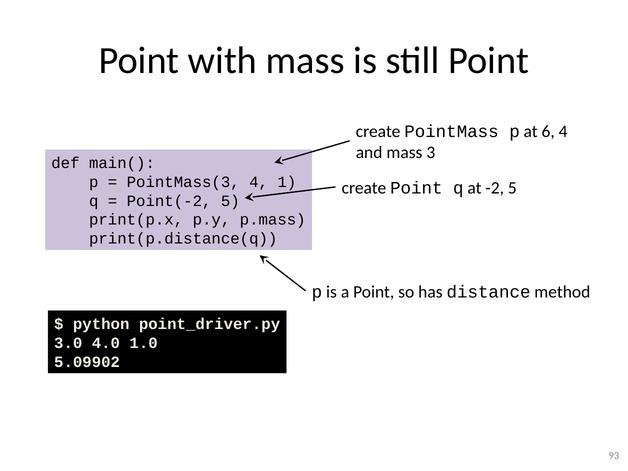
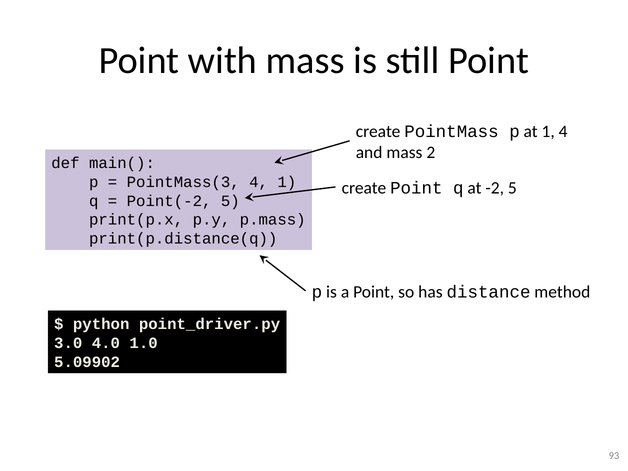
at 6: 6 -> 1
3: 3 -> 2
